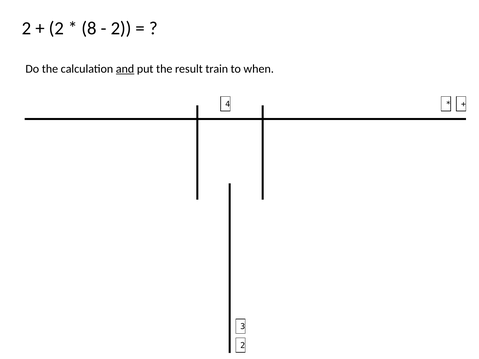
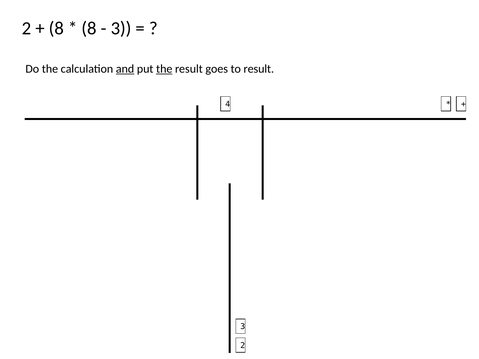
2 at (56, 29): 2 -> 8
2 at (121, 29): 2 -> 3
the at (164, 69) underline: none -> present
train: train -> goes
to when: when -> result
